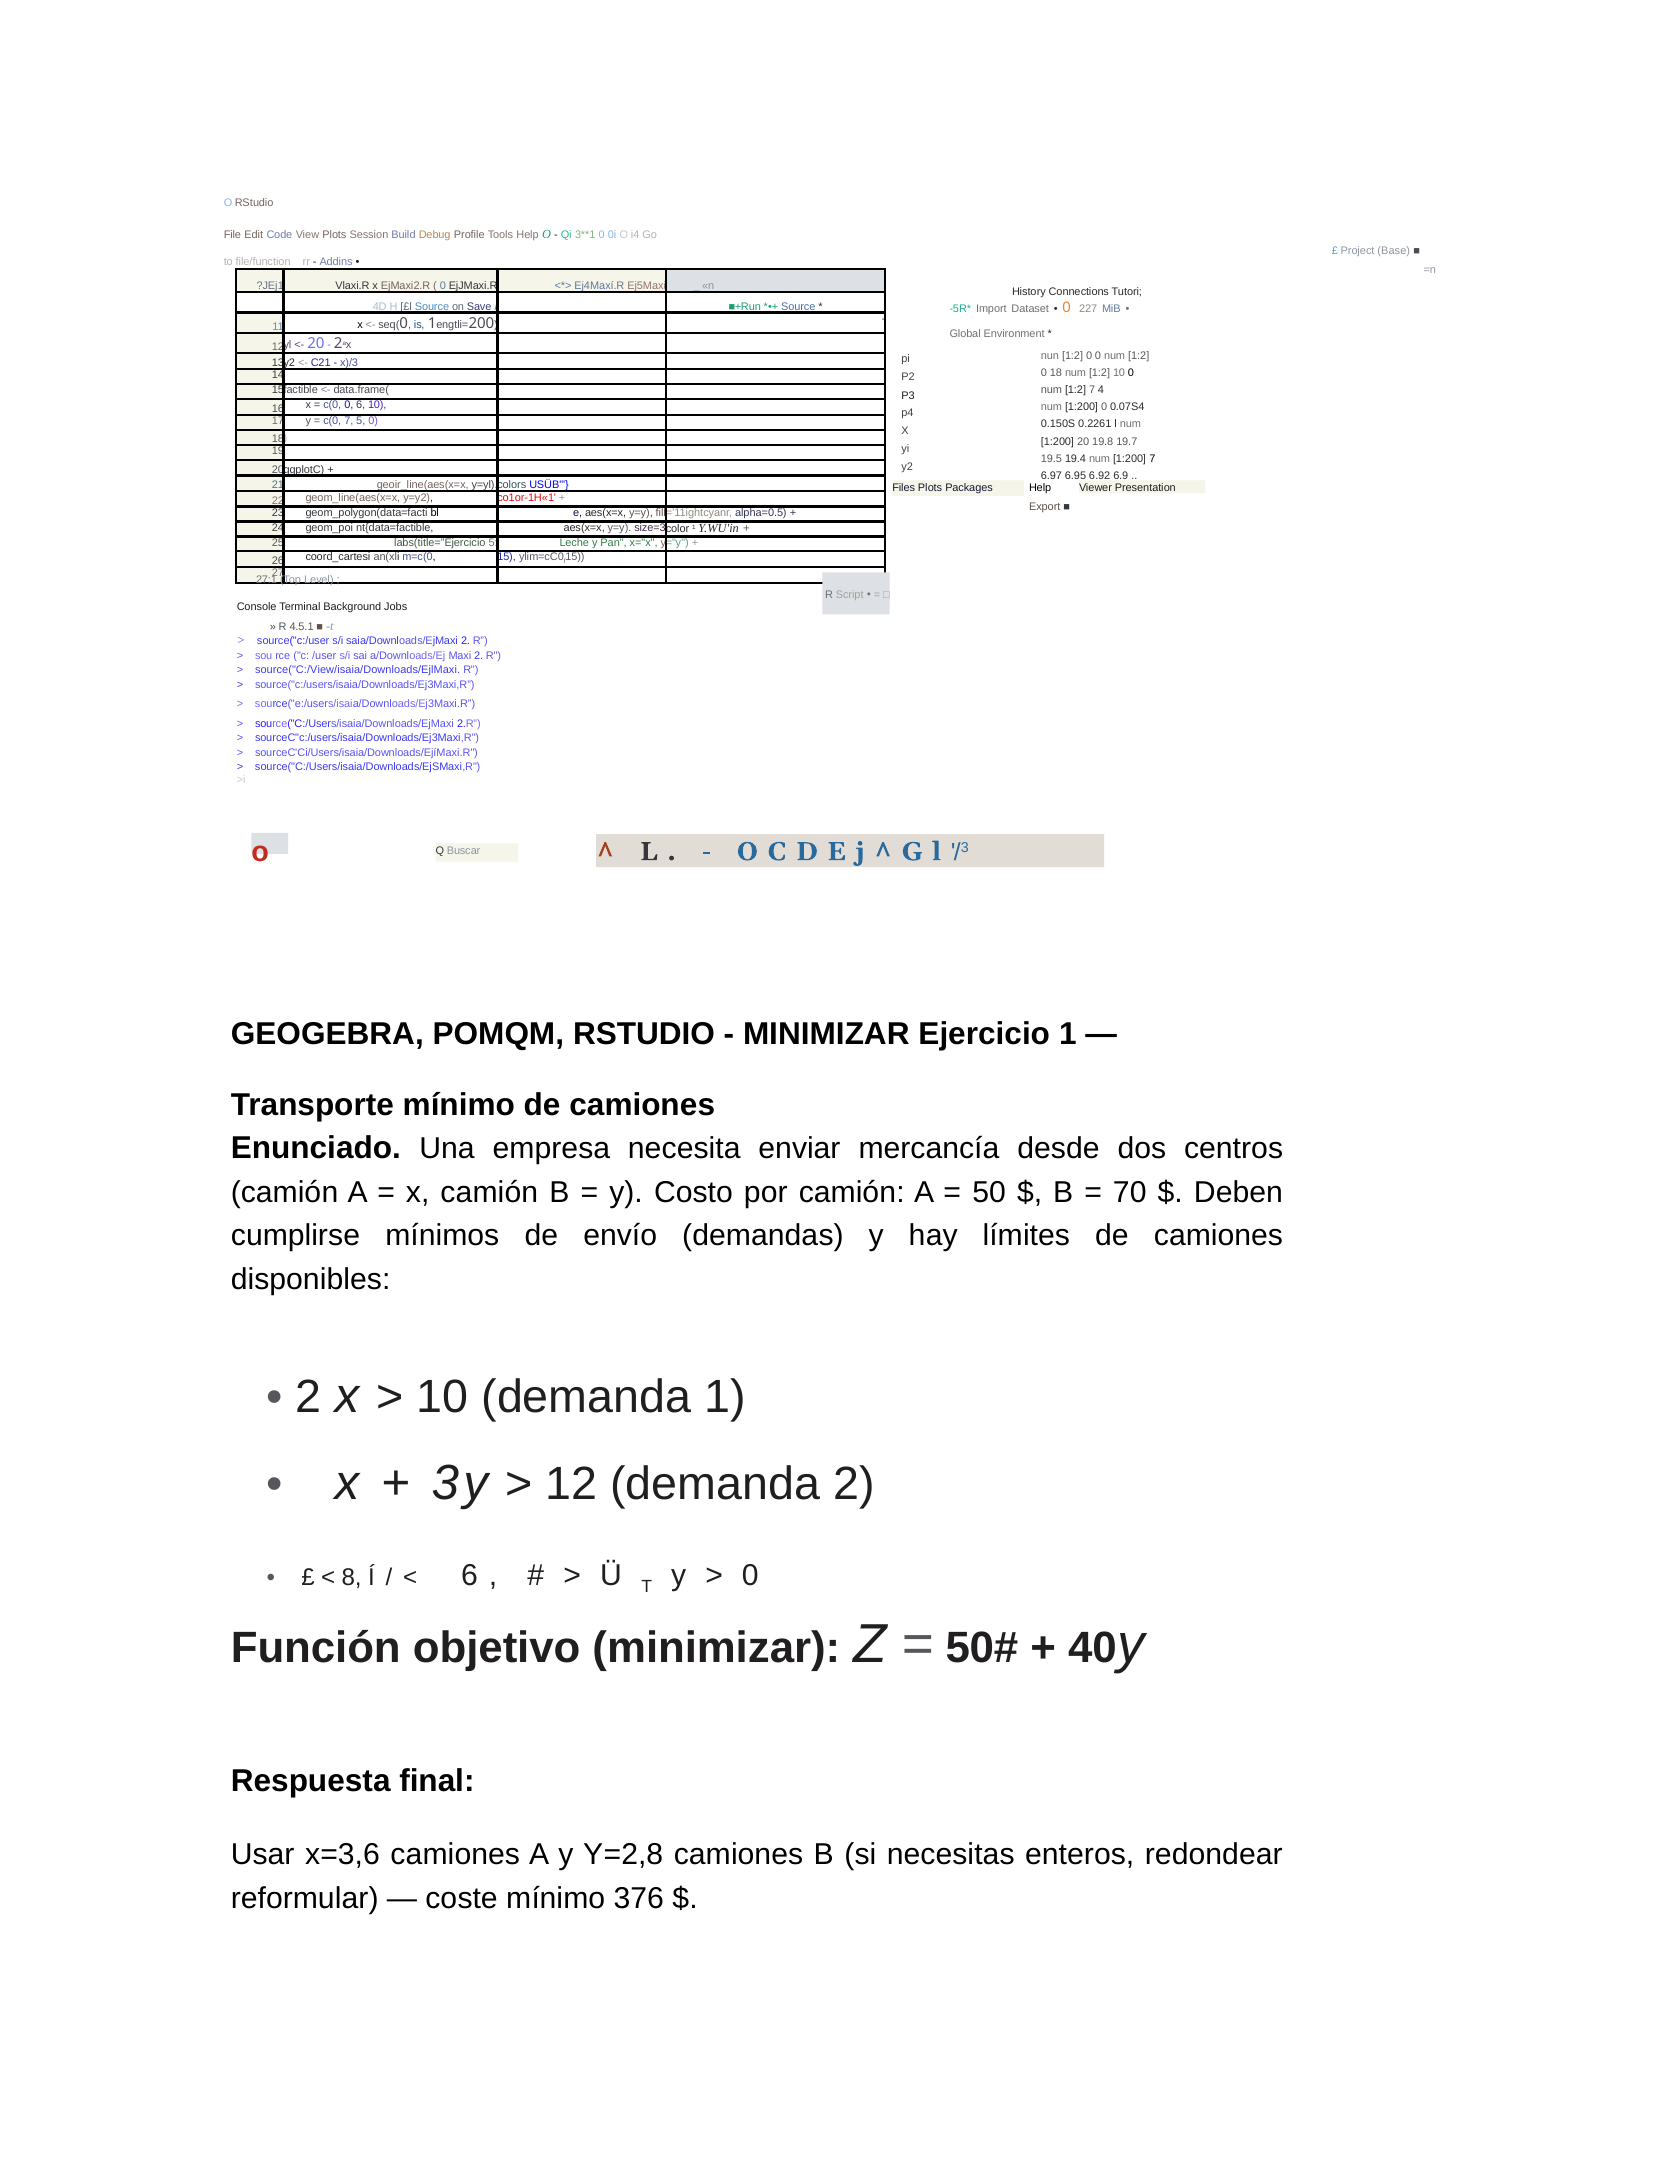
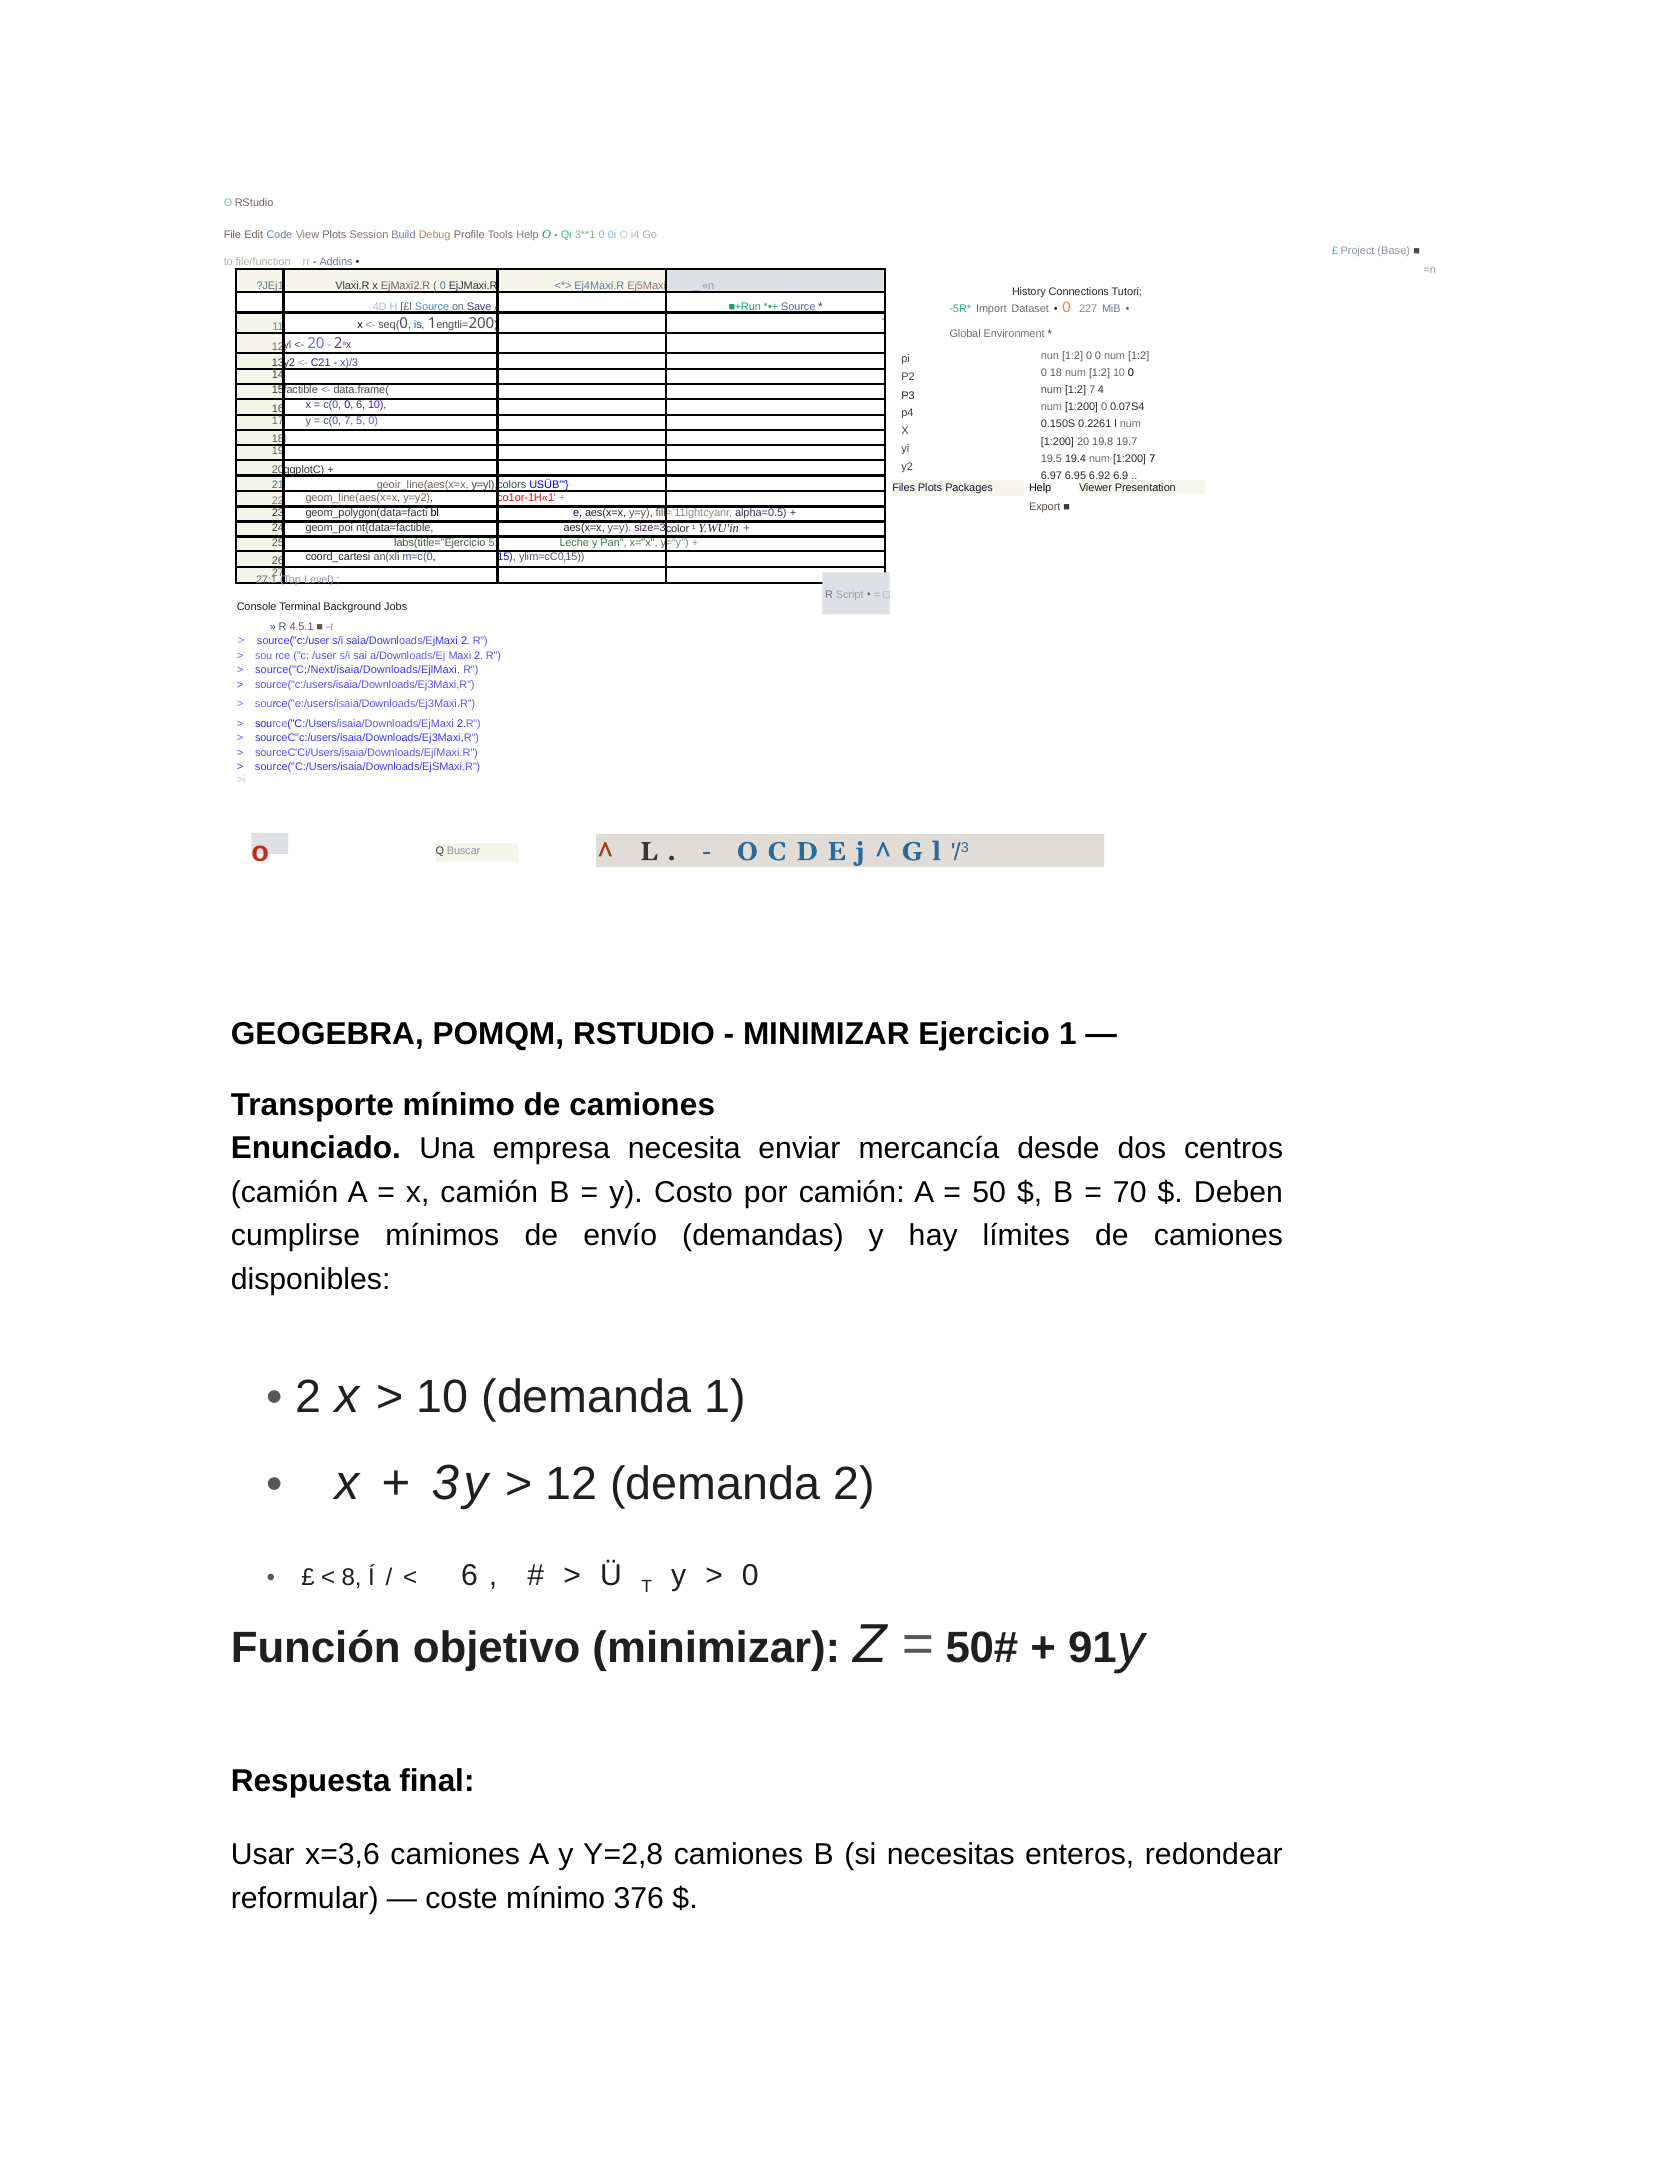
source("C:/View/isaia/Downloads/EjlMaxi: source("C:/View/isaia/Downloads/EjlMaxi -> source("C:/Next/isaia/Downloads/EjlMaxi
40: 40 -> 91
